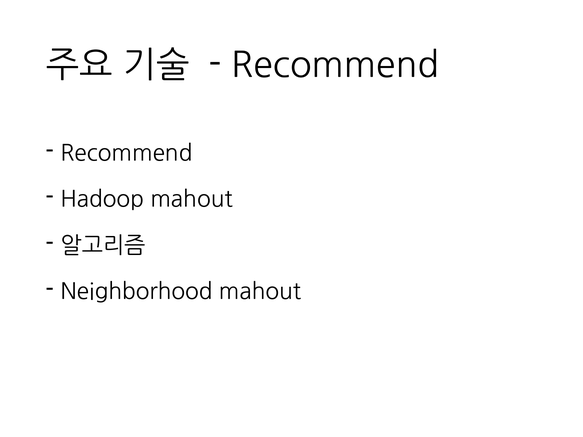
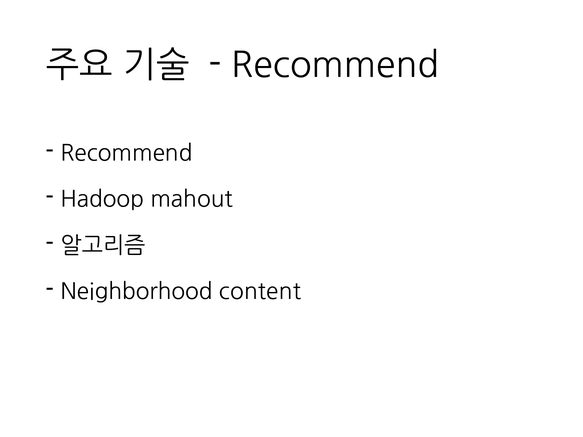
Neighborhood mahout: mahout -> content
